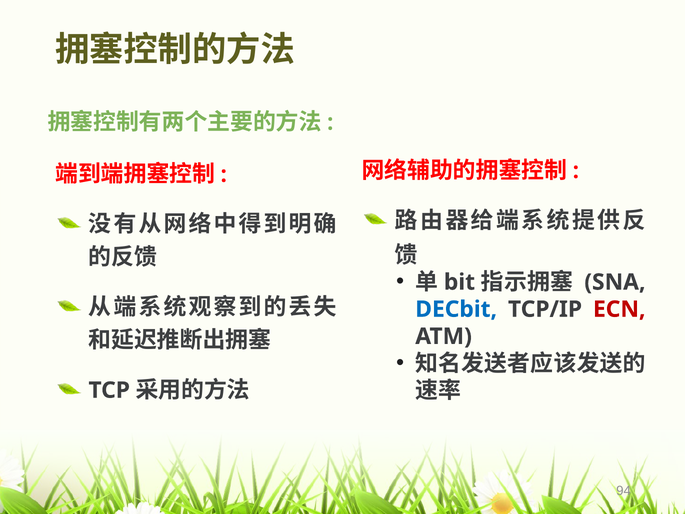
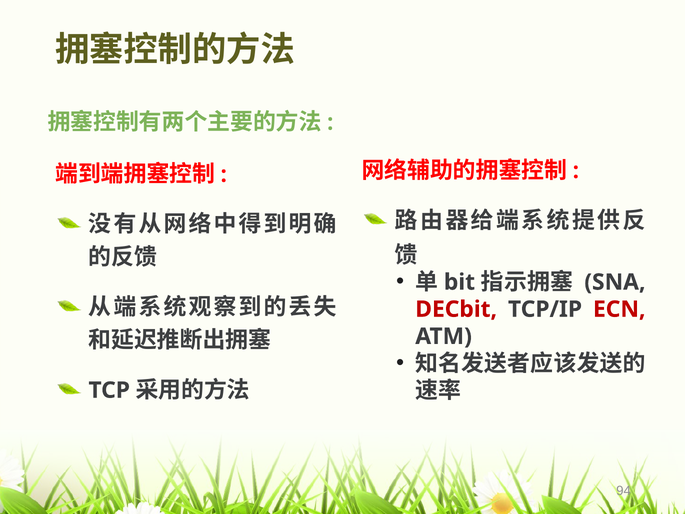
DECbit colour: blue -> red
